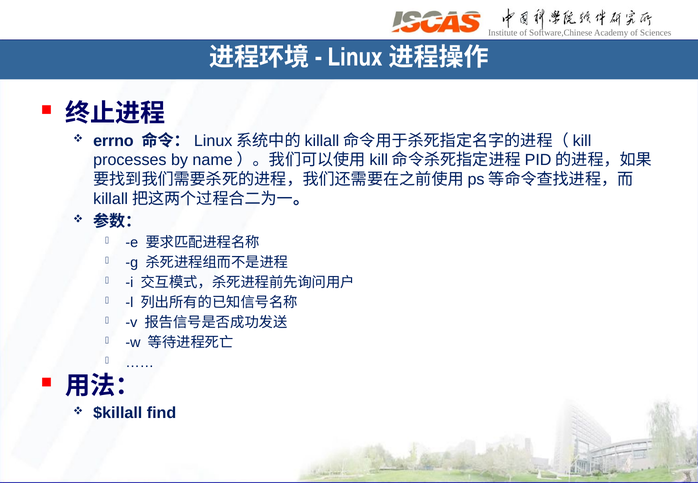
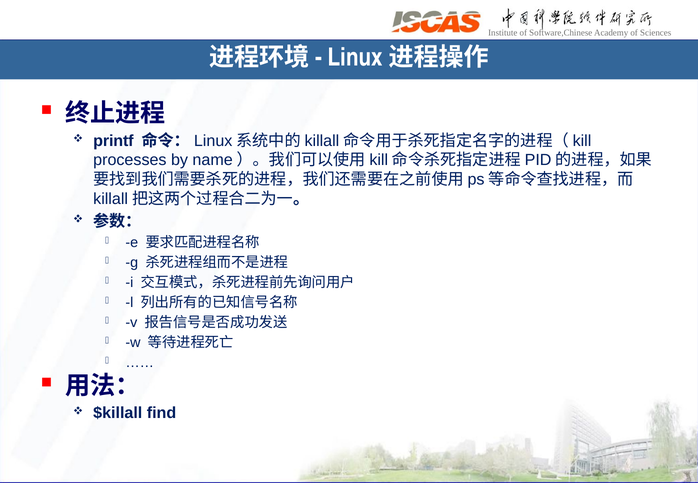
errno: errno -> printf
